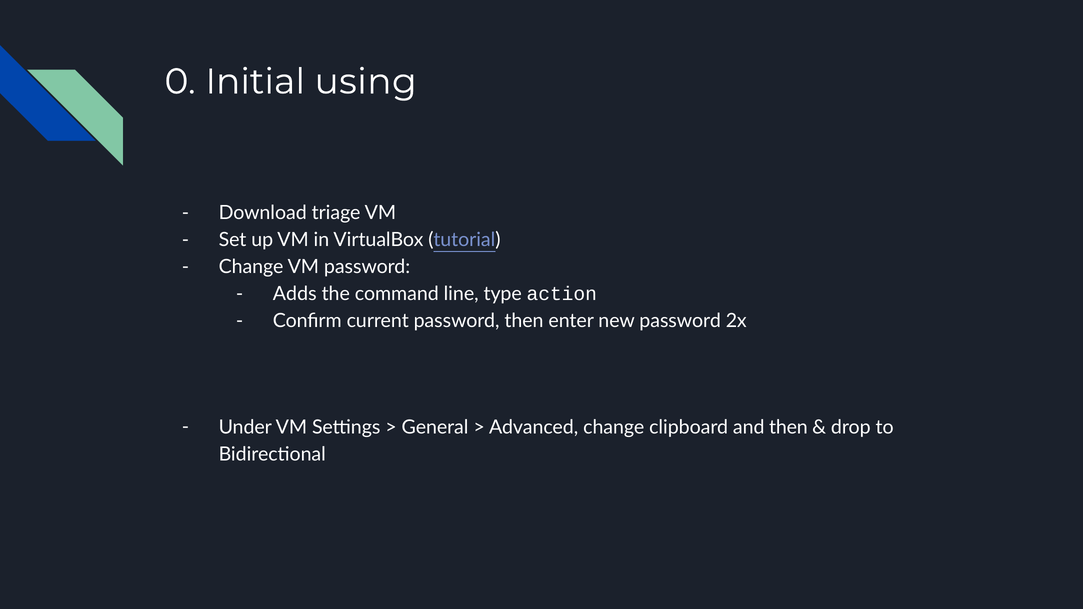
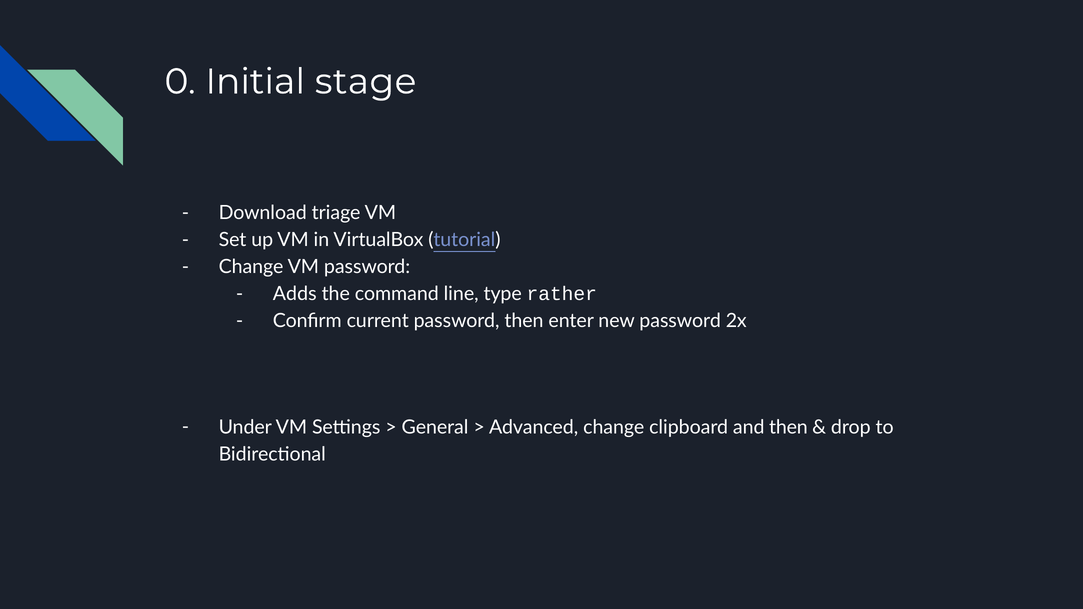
using: using -> stage
action: action -> rather
